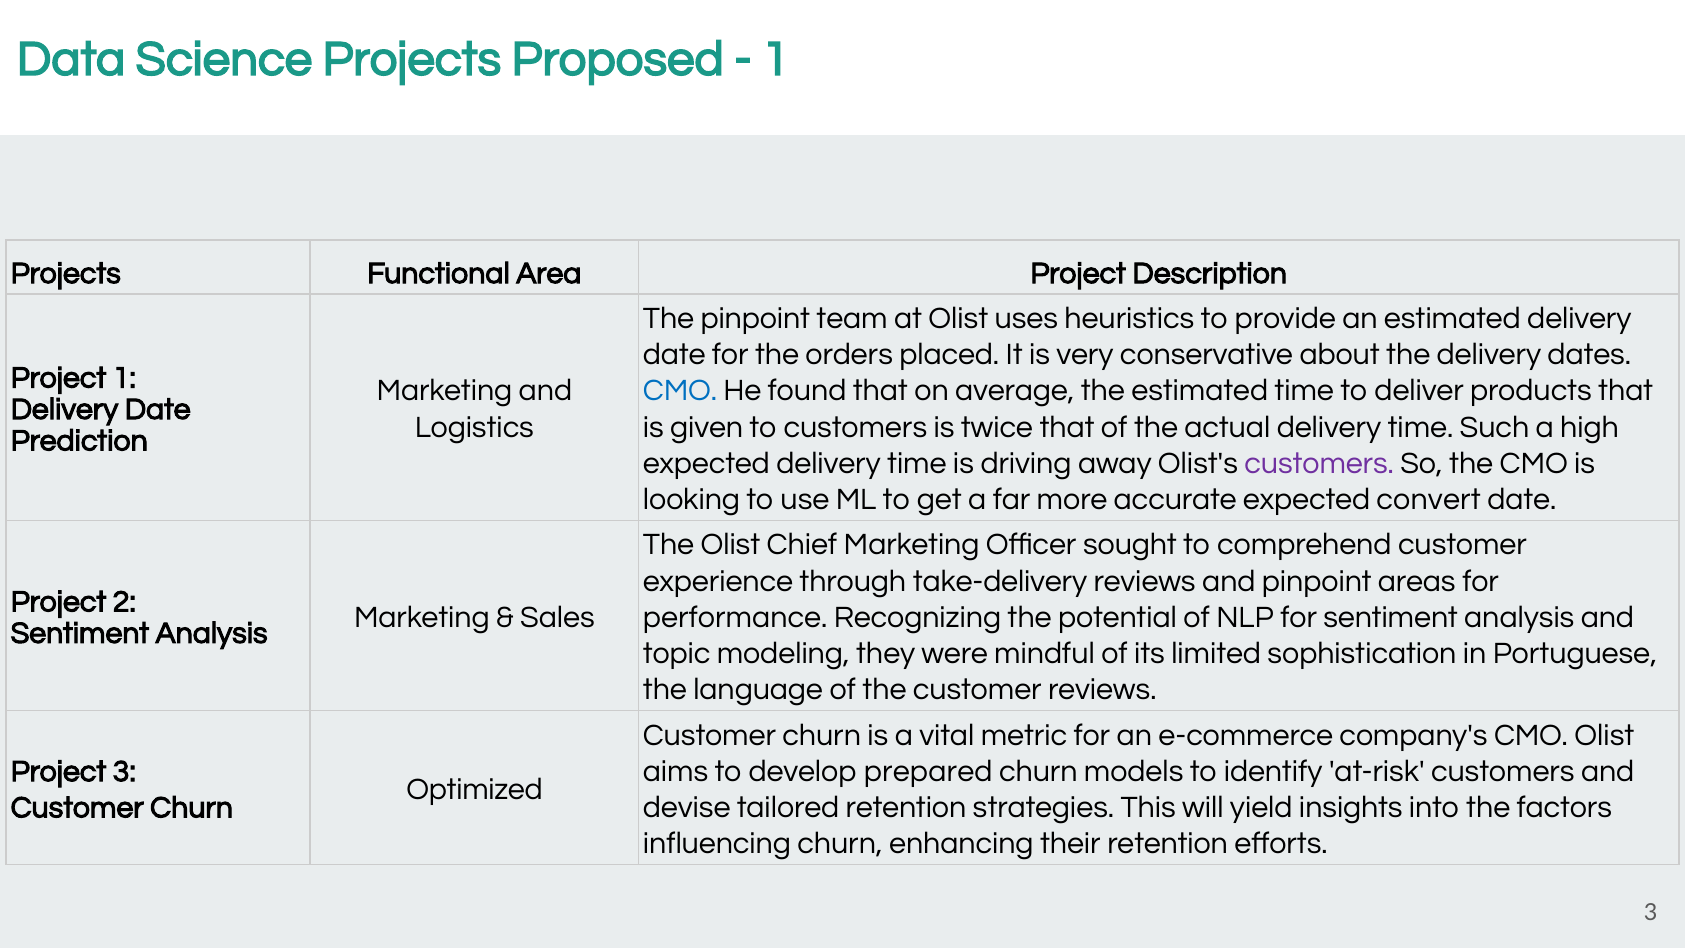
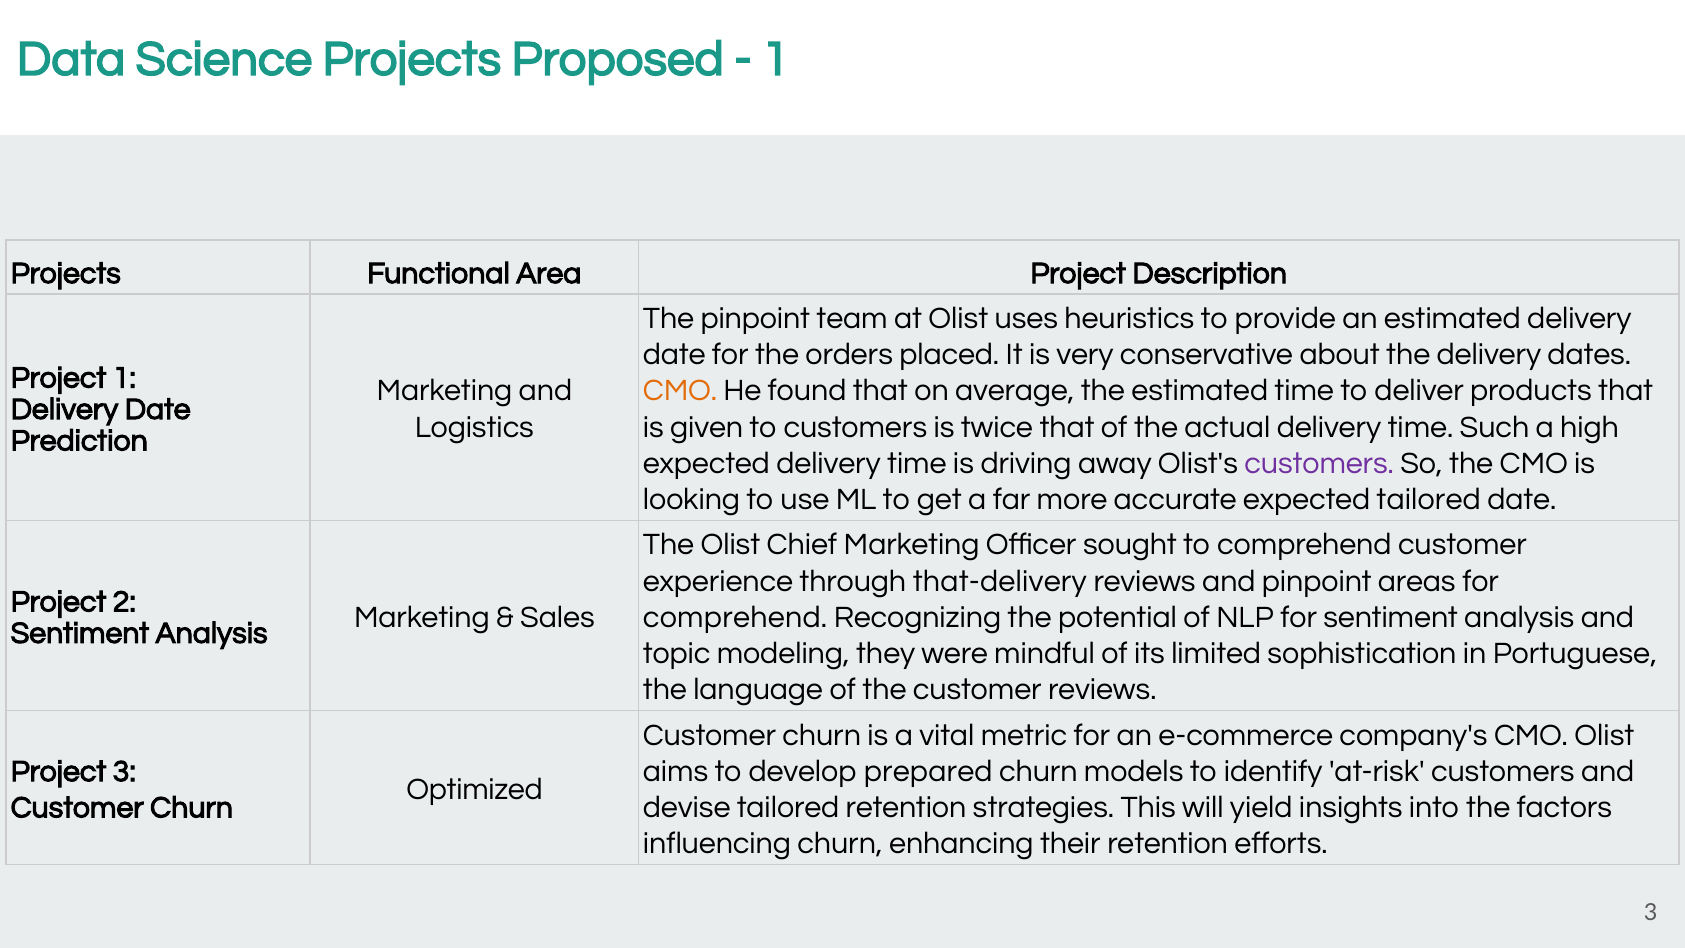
CMO at (680, 391) colour: blue -> orange
expected convert: convert -> tailored
take-delivery: take-delivery -> that-delivery
performance at (735, 617): performance -> comprehend
